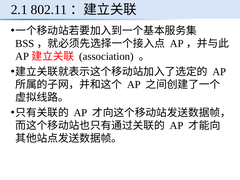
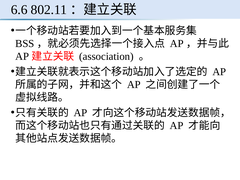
2.1: 2.1 -> 6.6
